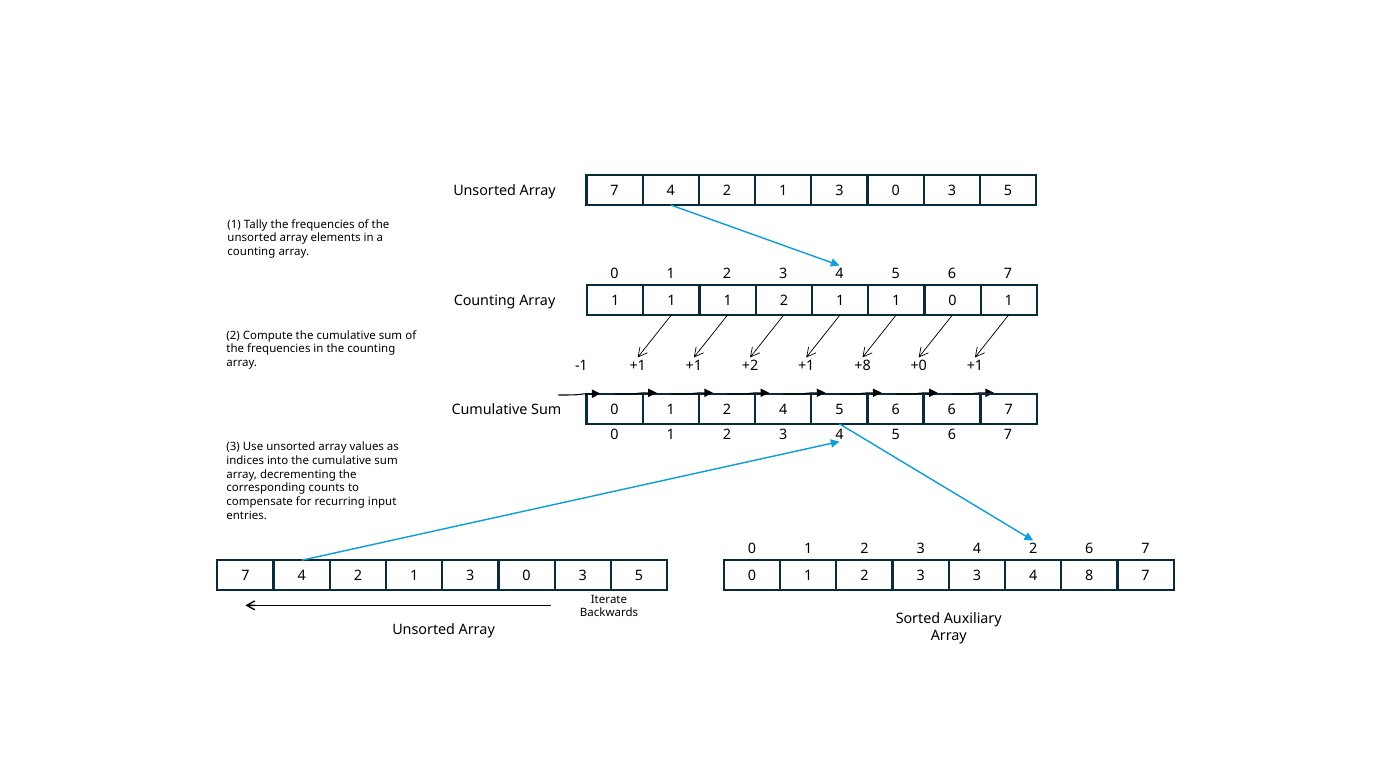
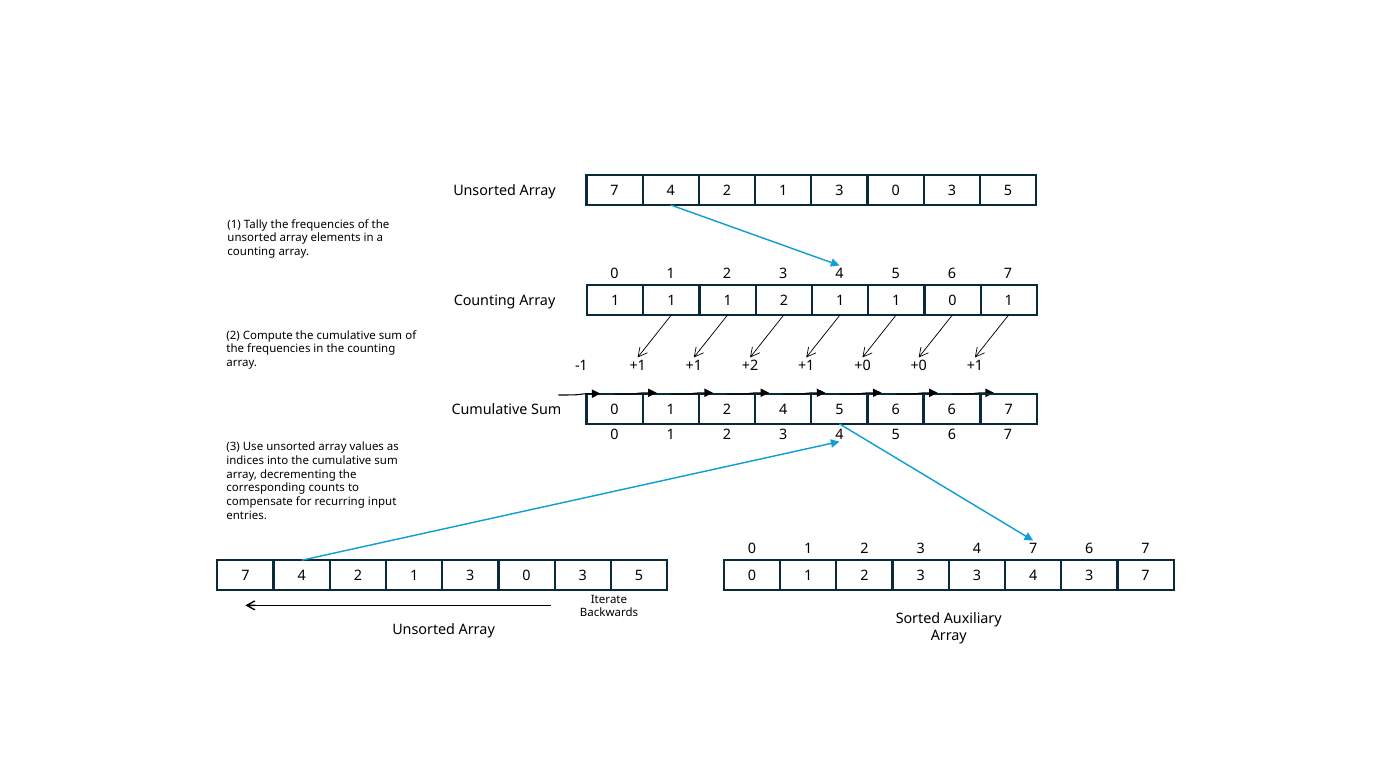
+1 +8: +8 -> +0
3 4 2: 2 -> 7
4 8: 8 -> 3
